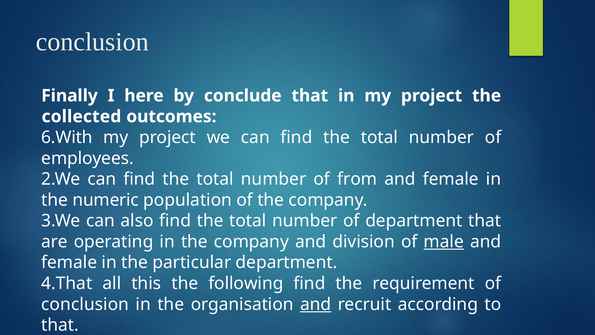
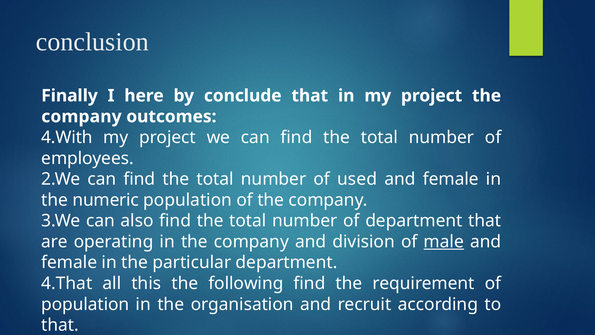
collected at (81, 116): collected -> company
6.With: 6.With -> 4.With
from: from -> used
conclusion at (85, 304): conclusion -> population
and at (316, 304) underline: present -> none
